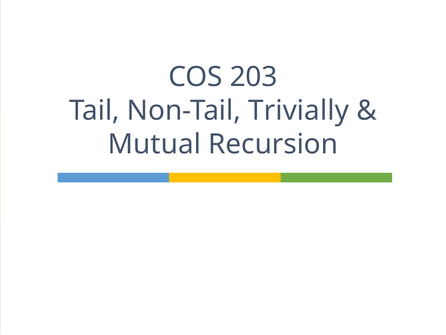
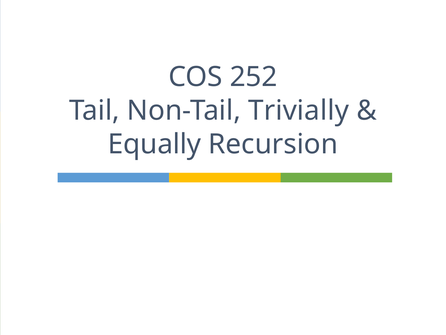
203: 203 -> 252
Mutual: Mutual -> Equally
